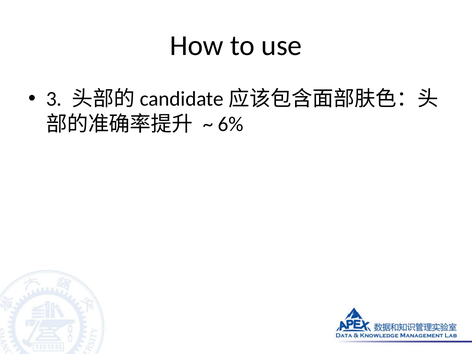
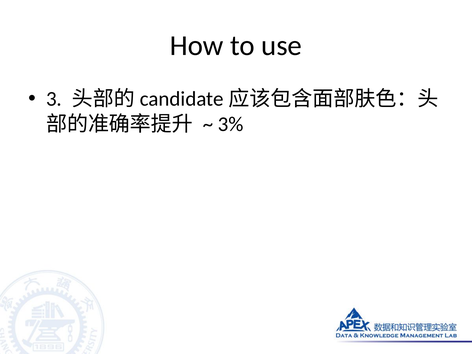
6%: 6% -> 3%
